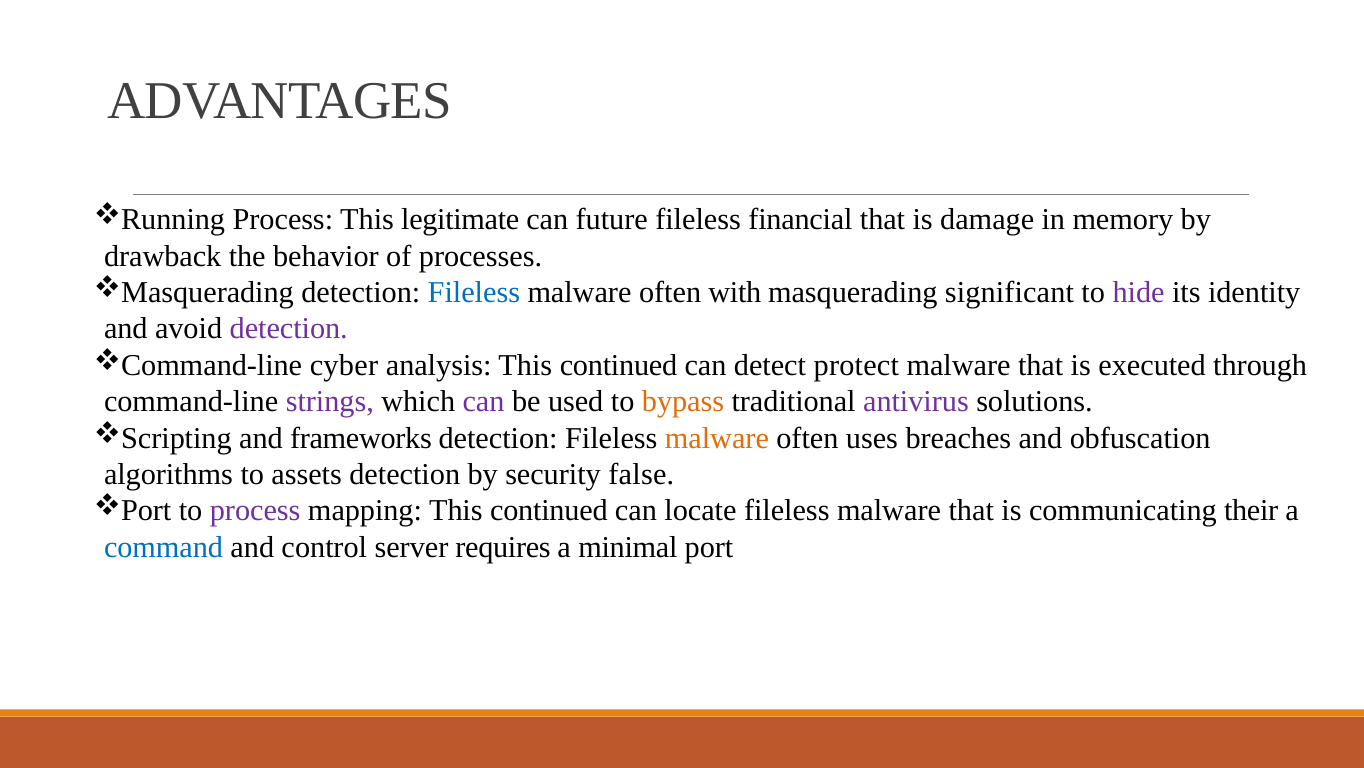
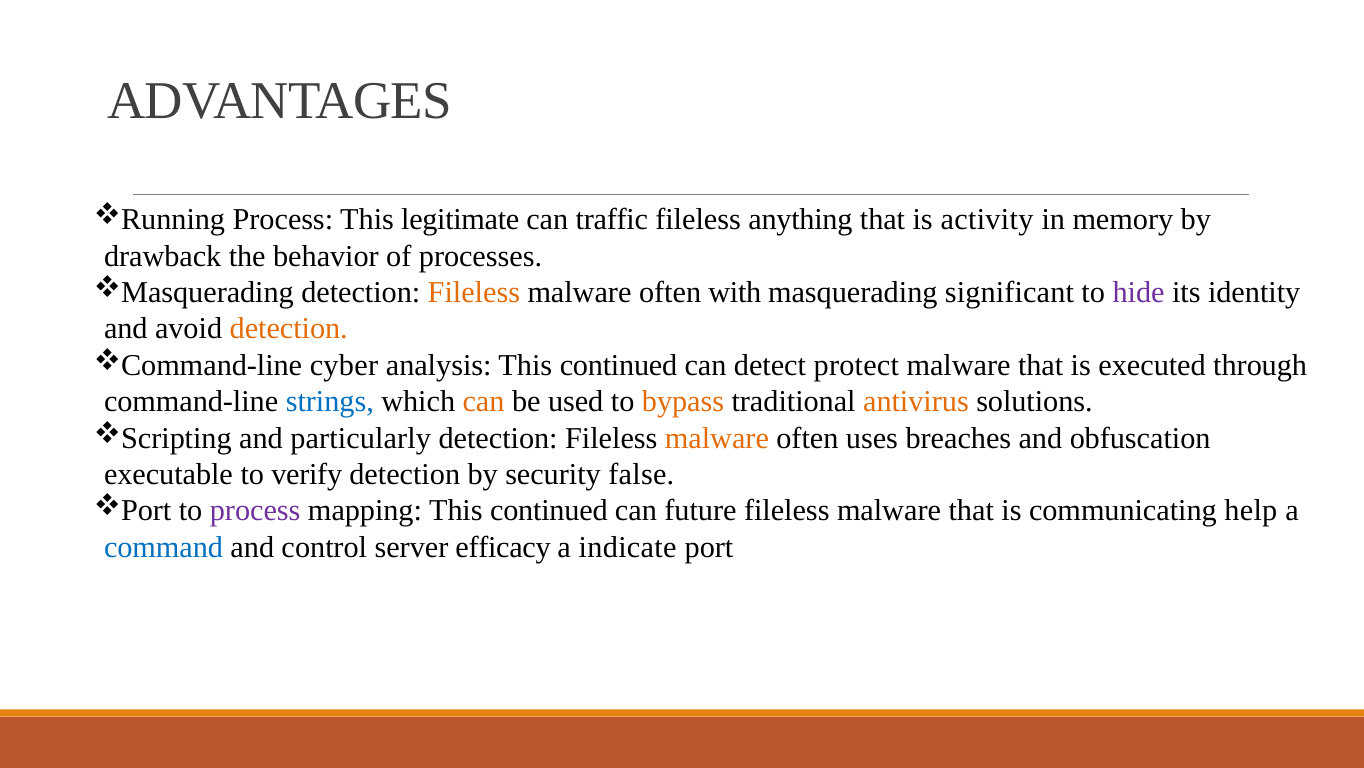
future: future -> traffic
financial: financial -> anything
damage: damage -> activity
Fileless at (474, 292) colour: blue -> orange
detection at (289, 329) colour: purple -> orange
strings colour: purple -> blue
can at (483, 401) colour: purple -> orange
antivirus colour: purple -> orange
frameworks: frameworks -> particularly
algorithms: algorithms -> executable
assets: assets -> verify
locate: locate -> future
their: their -> help
requires: requires -> efficacy
minimal: minimal -> indicate
